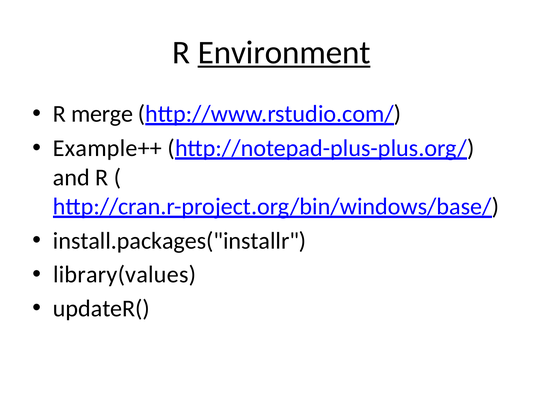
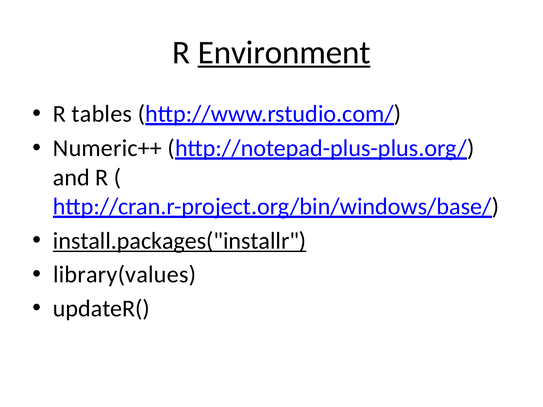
merge: merge -> tables
Example++: Example++ -> Numeric++
install.packages("installr underline: none -> present
